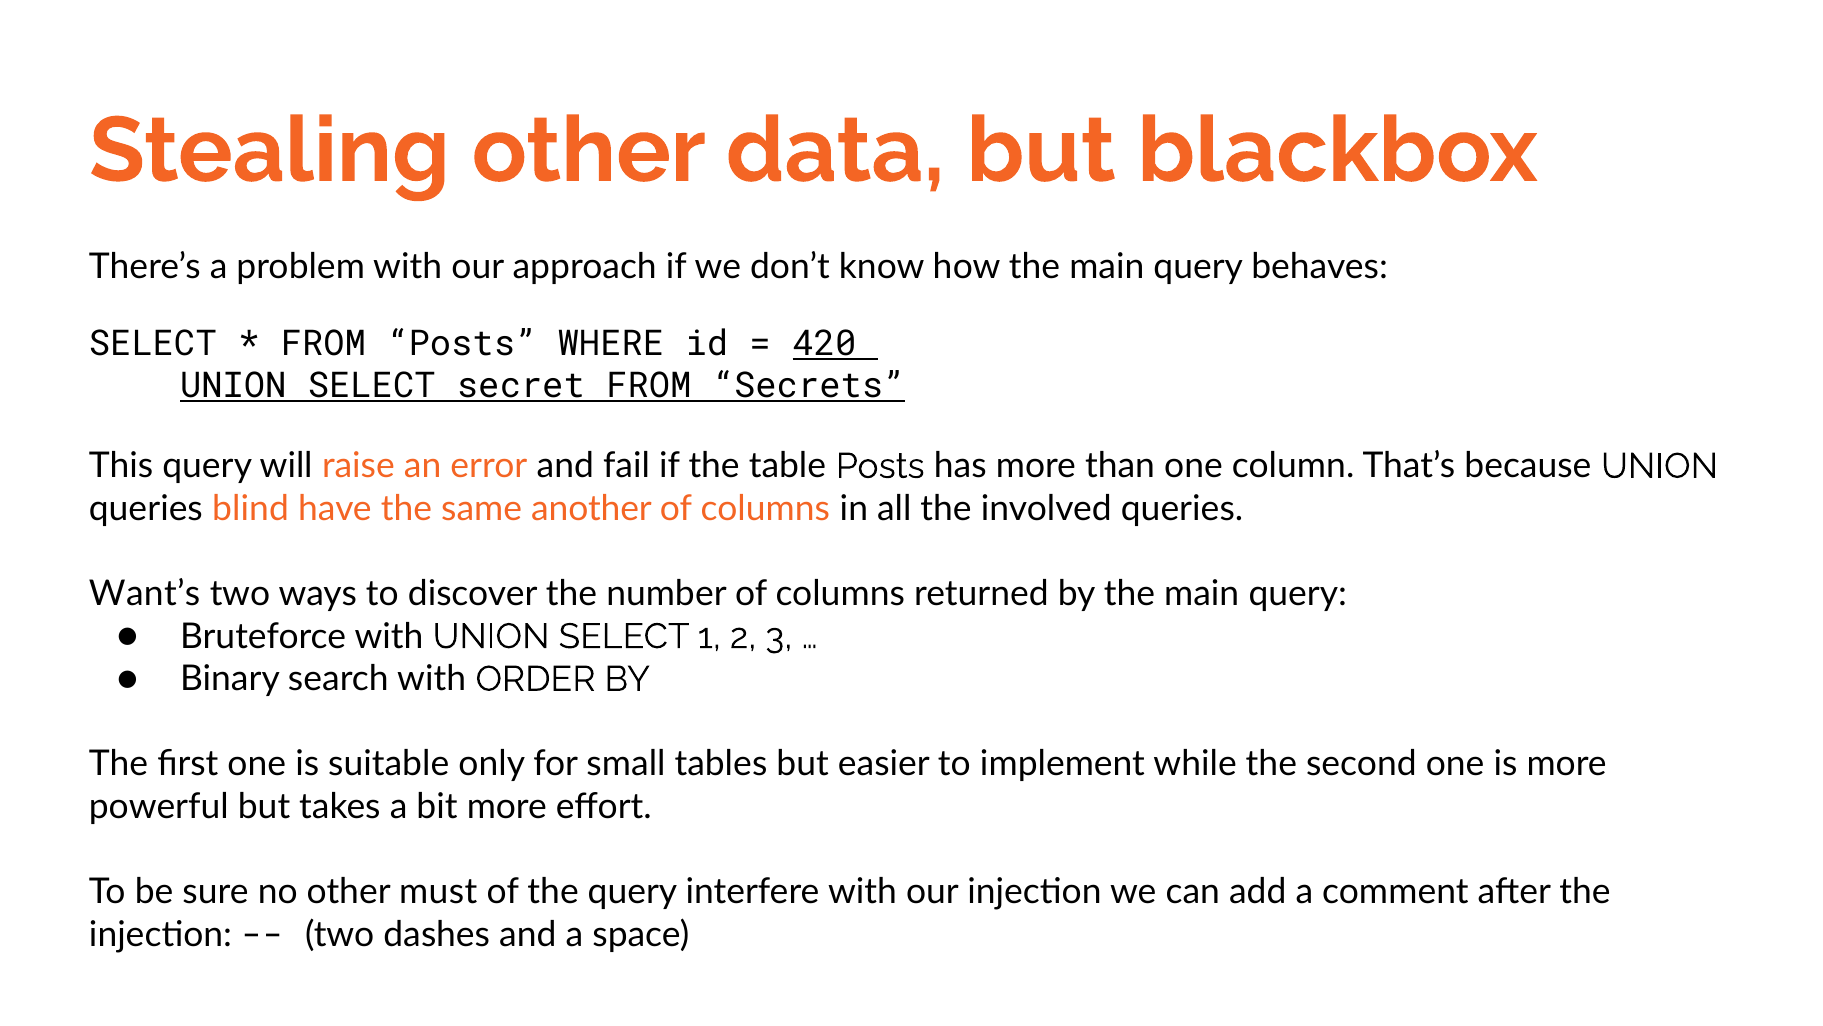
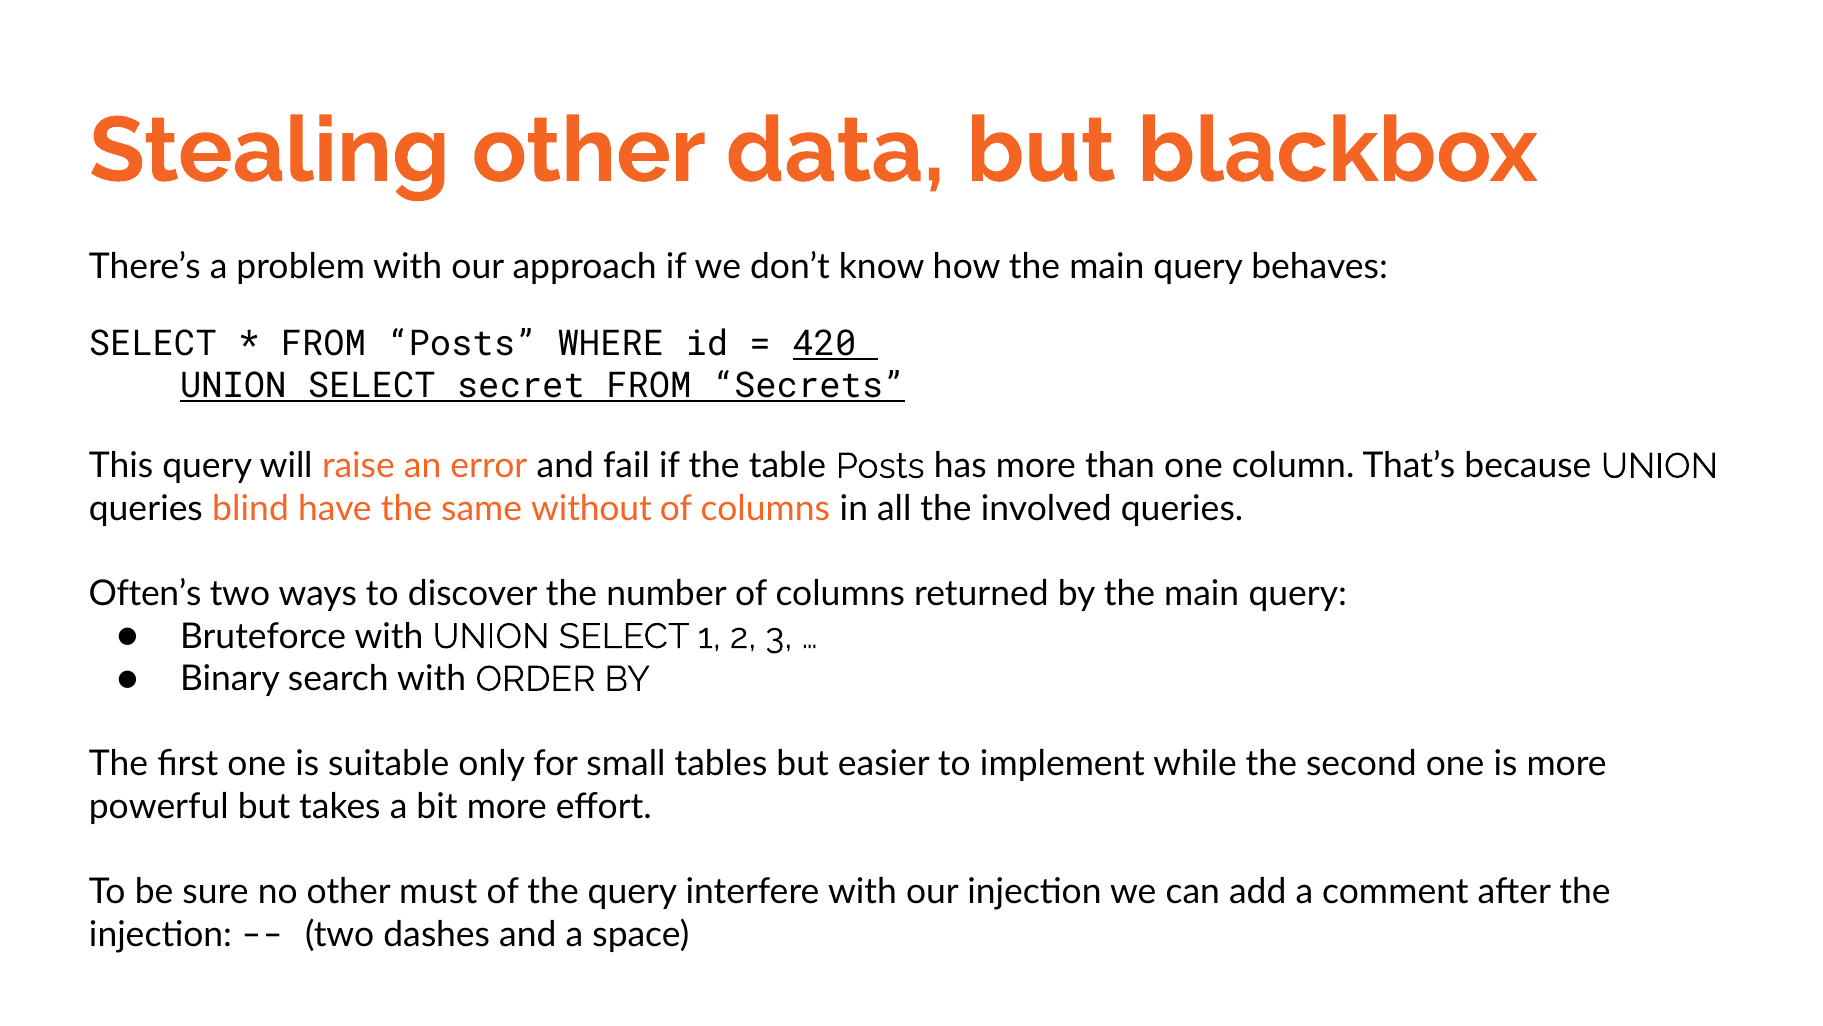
another: another -> without
Want’s: Want’s -> Often’s
